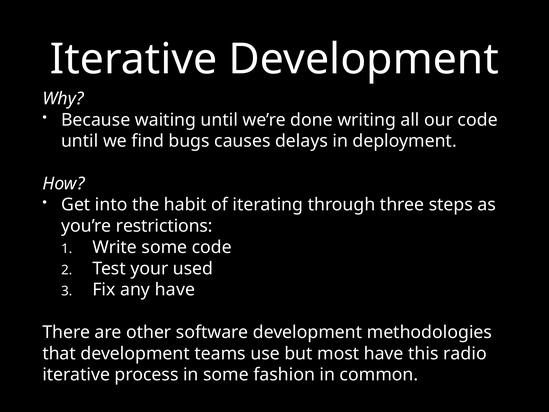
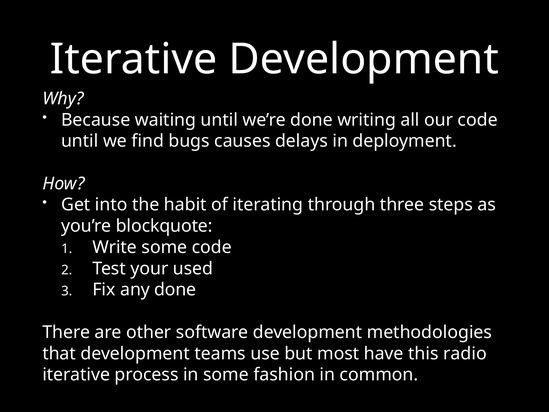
restrictions: restrictions -> blockquote
any have: have -> done
